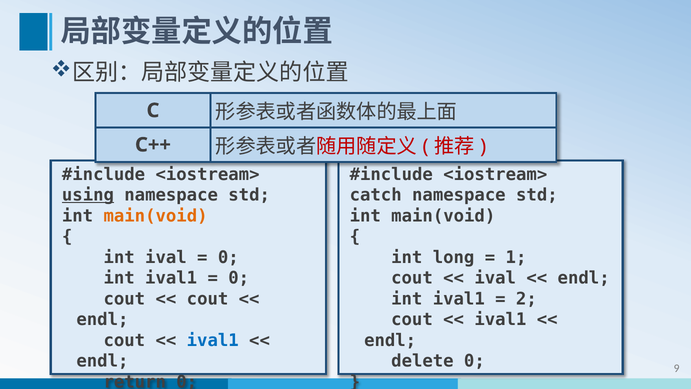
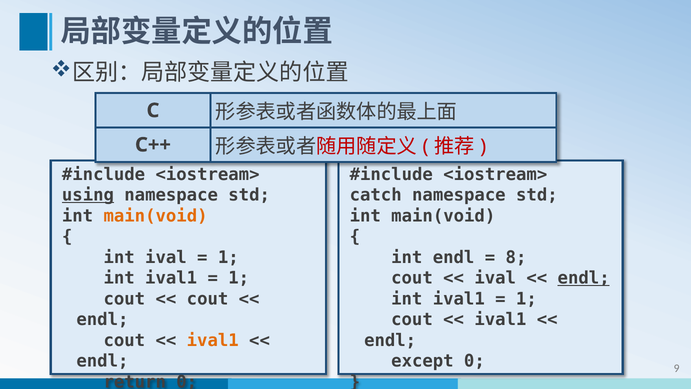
0 at (228, 257): 0 -> 1
int long: long -> endl
1: 1 -> 8
0 at (239, 278): 0 -> 1
endl at (584, 278) underline: none -> present
2 at (526, 299): 2 -> 1
ival1 at (213, 340) colour: blue -> orange
delete: delete -> except
